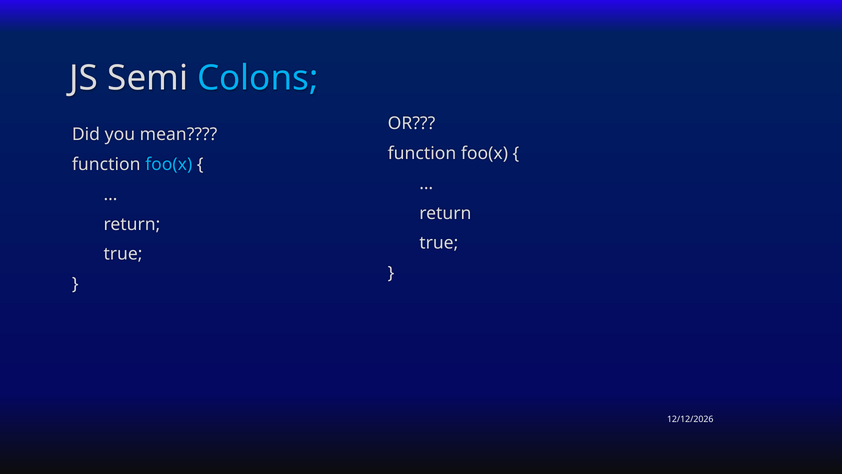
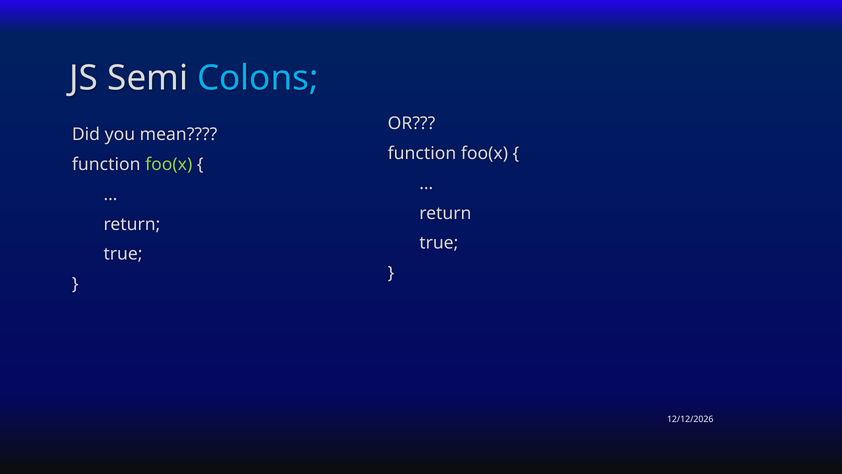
foo(x at (169, 164) colour: light blue -> light green
